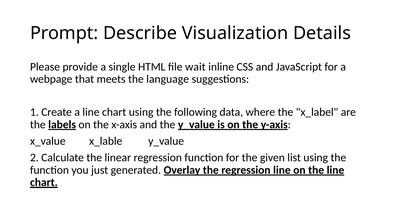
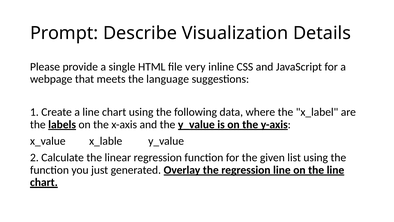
wait: wait -> very
